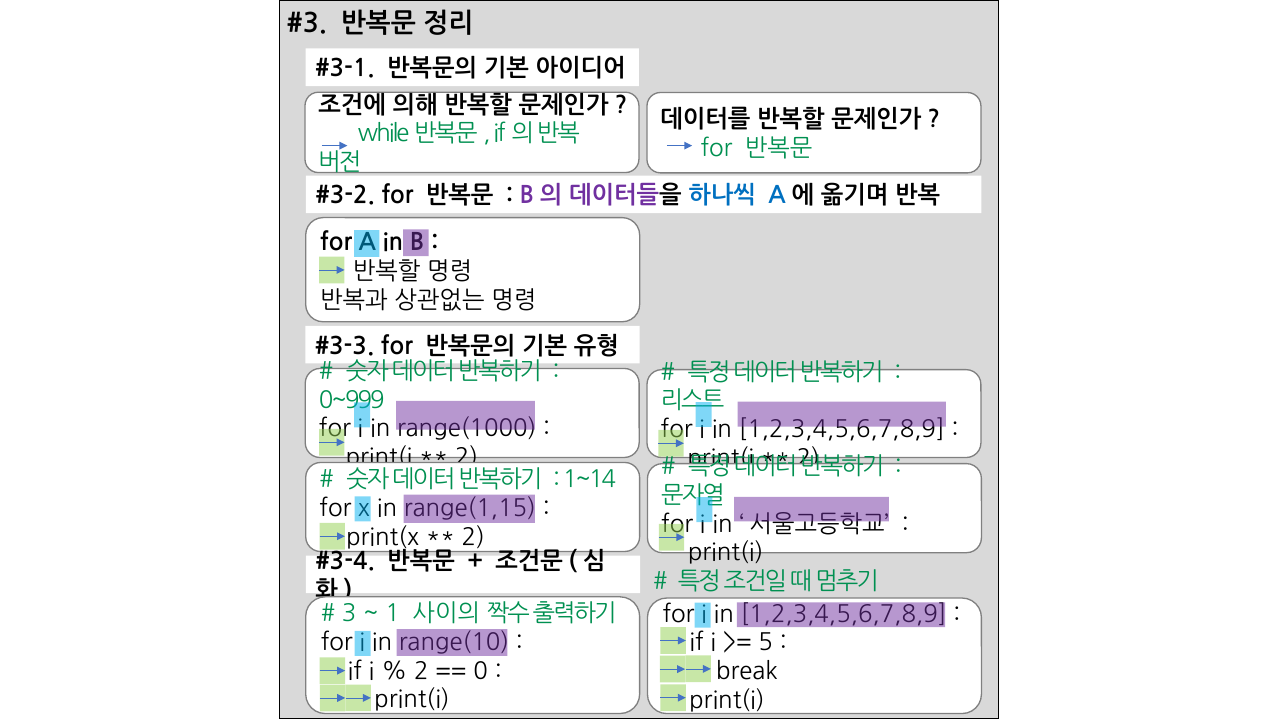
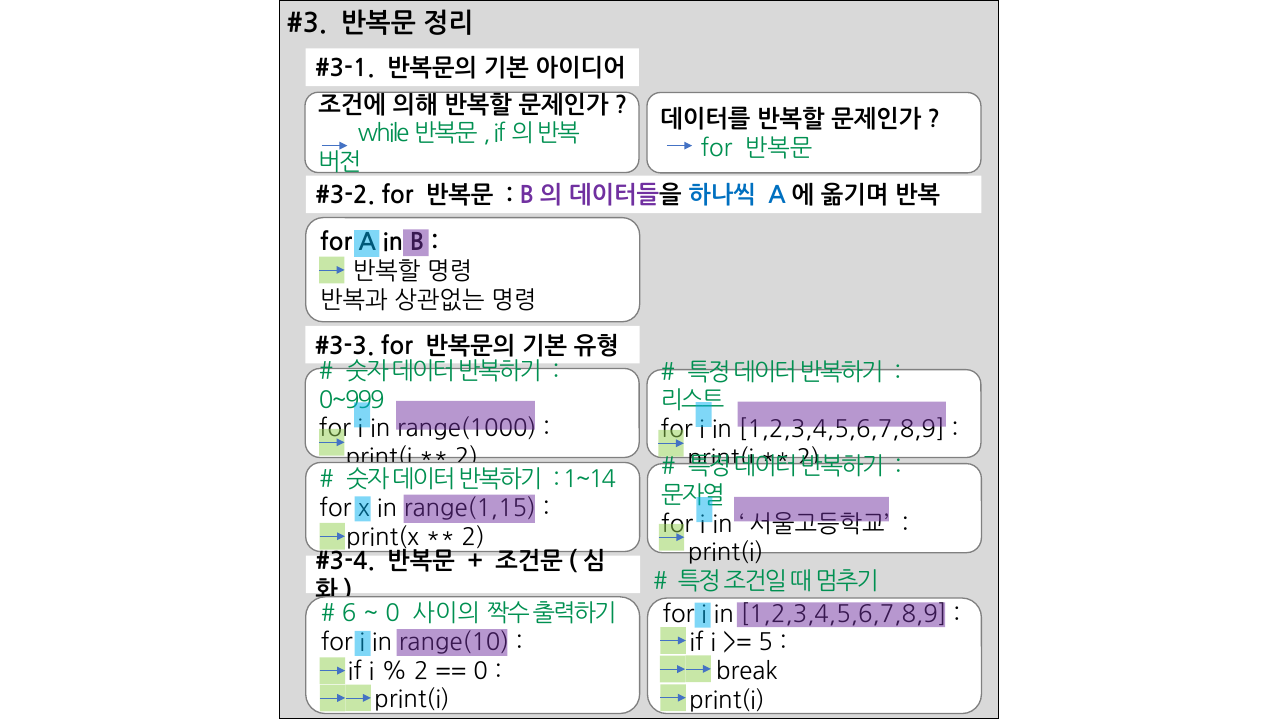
3: 3 -> 6
1 at (393, 614): 1 -> 0
